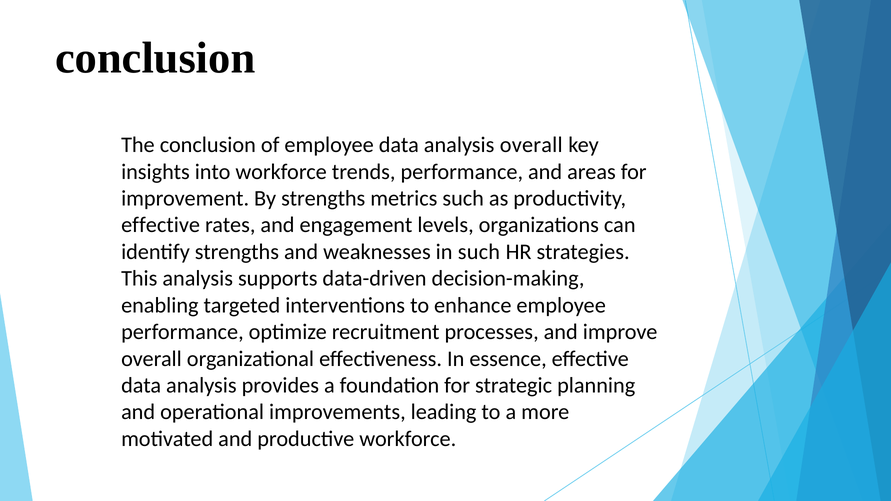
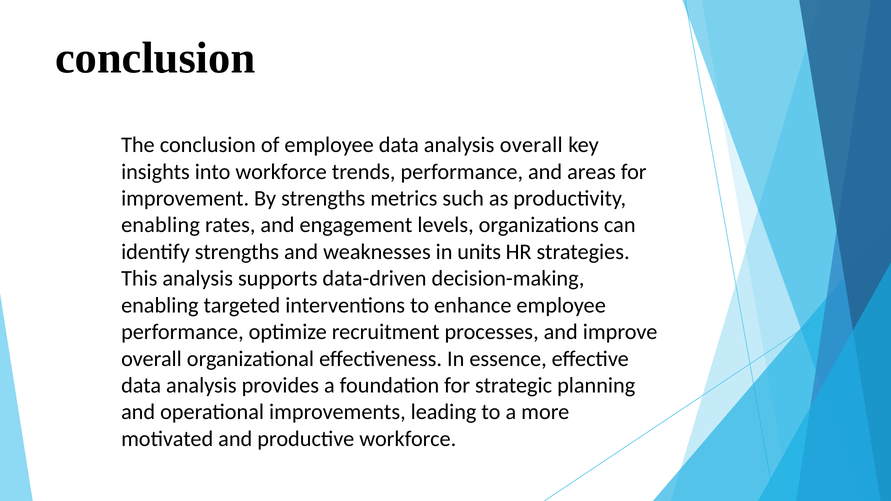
effective at (161, 225): effective -> enabling
in such: such -> units
